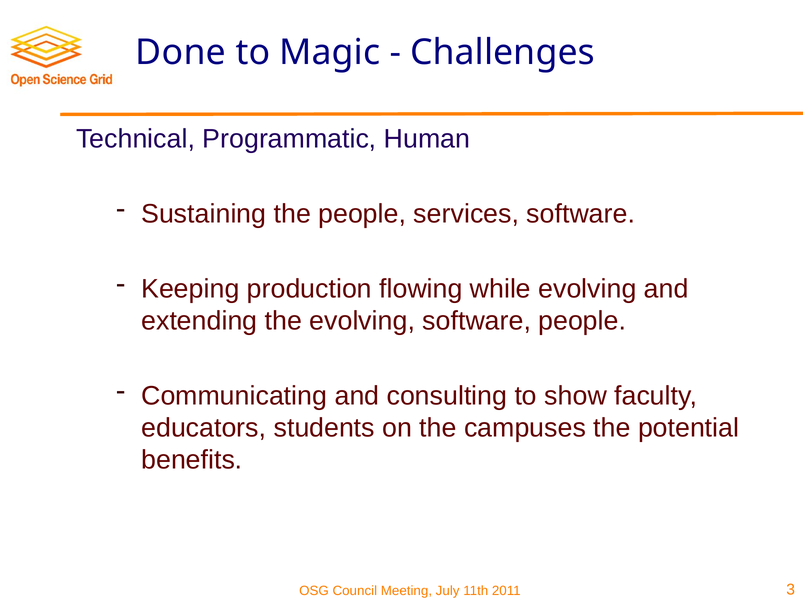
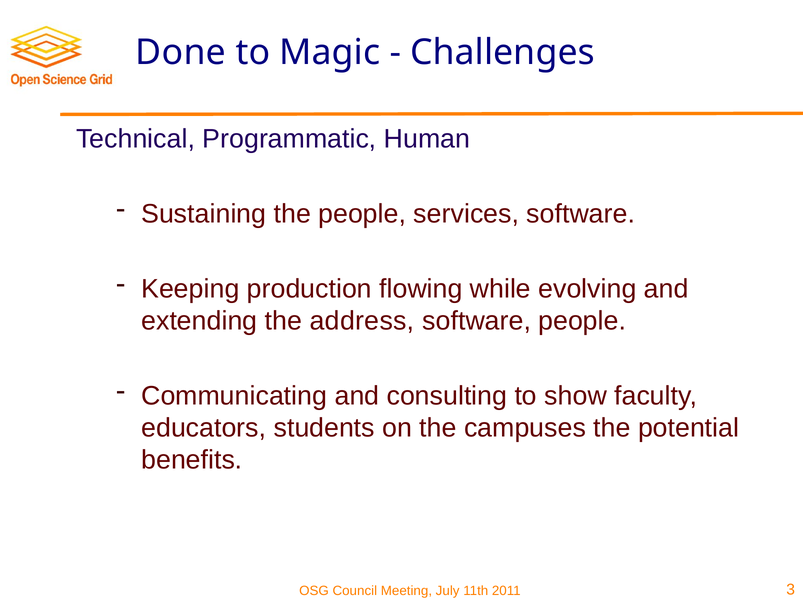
the evolving: evolving -> address
